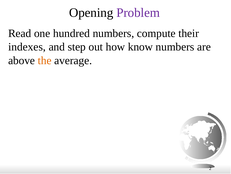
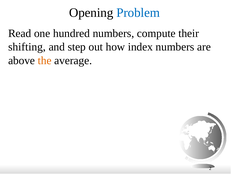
Problem colour: purple -> blue
indexes: indexes -> shifting
know: know -> index
